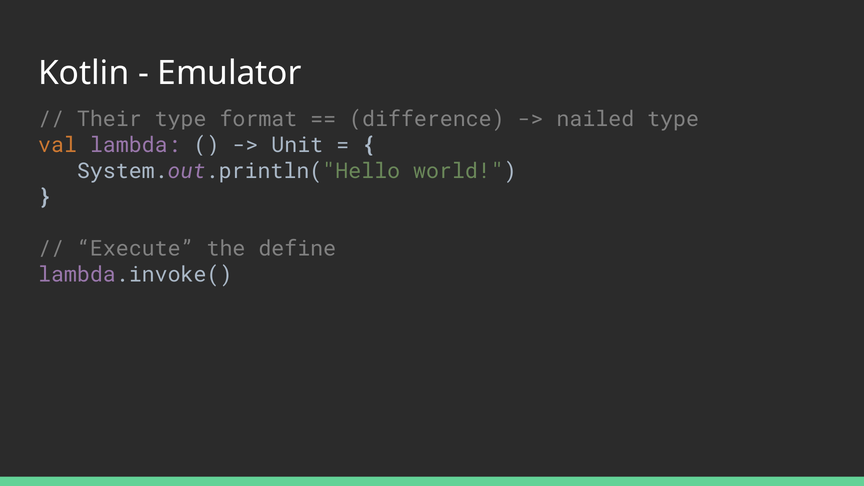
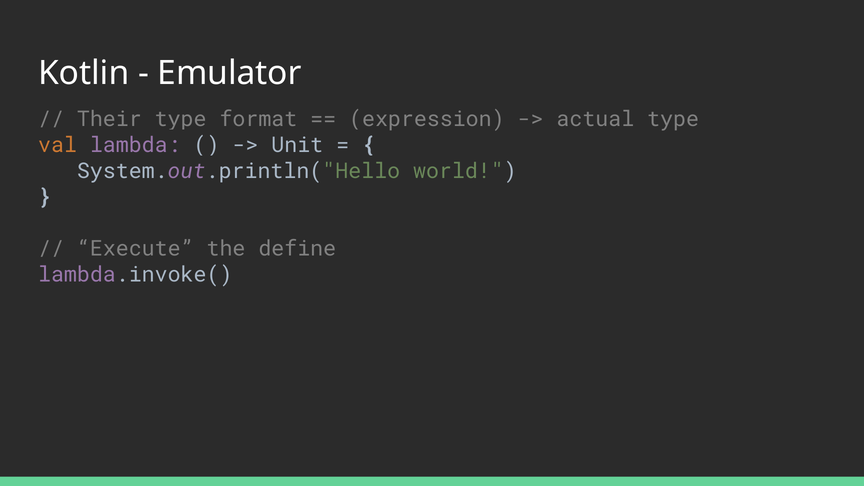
difference: difference -> expression
nailed: nailed -> actual
